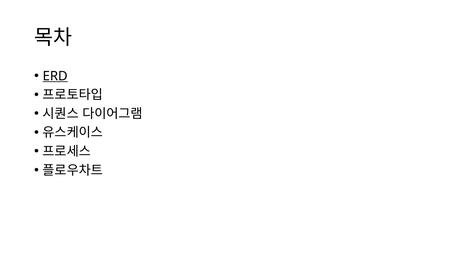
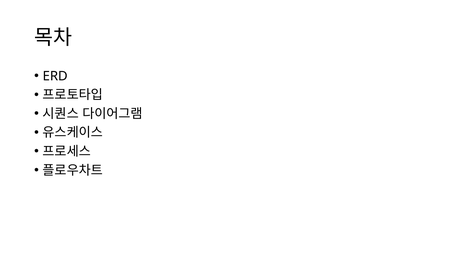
ERD underline: present -> none
